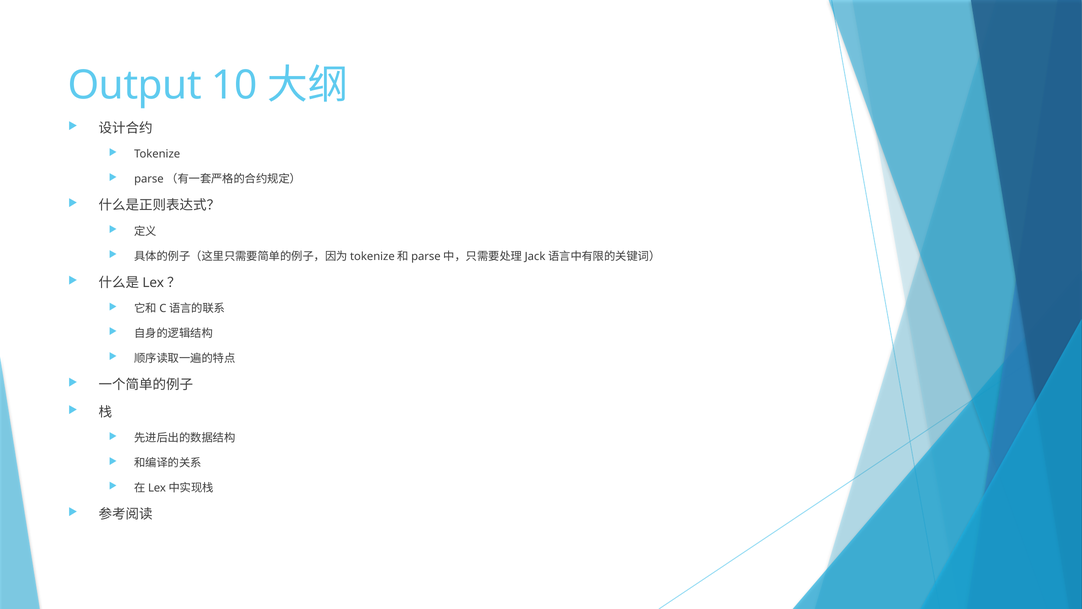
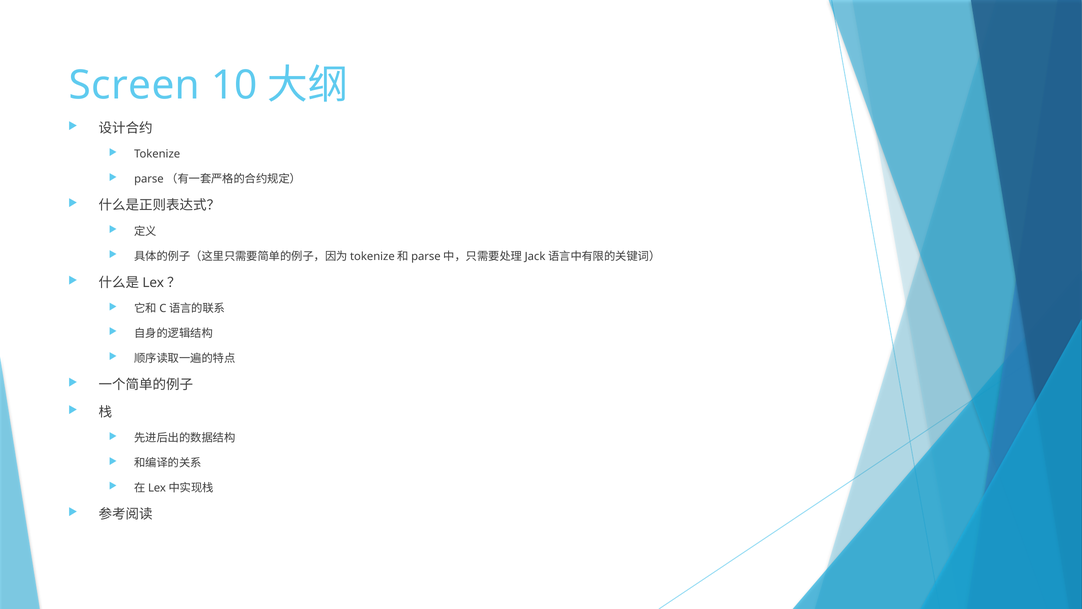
Output: Output -> Screen
